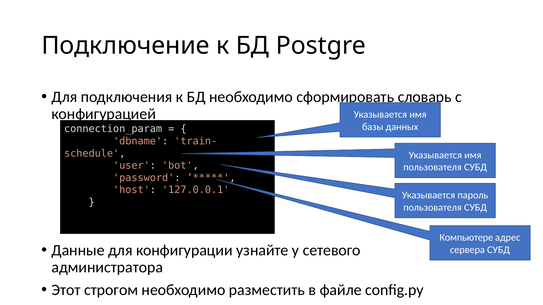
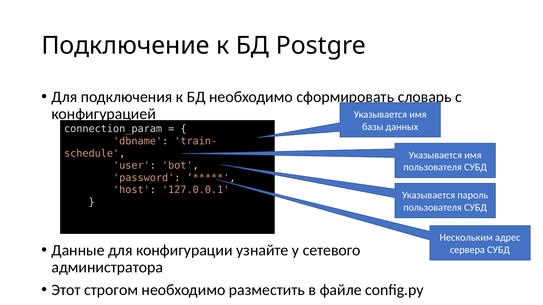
Компьютере: Компьютере -> Нескольким
